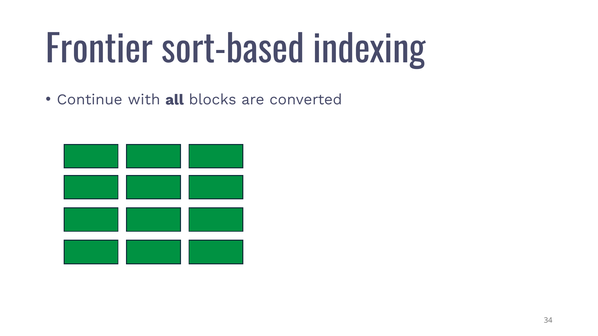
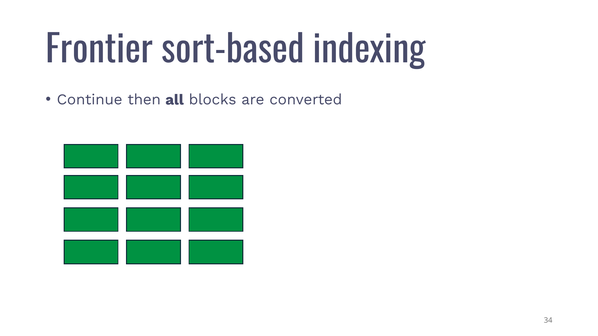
with: with -> then
